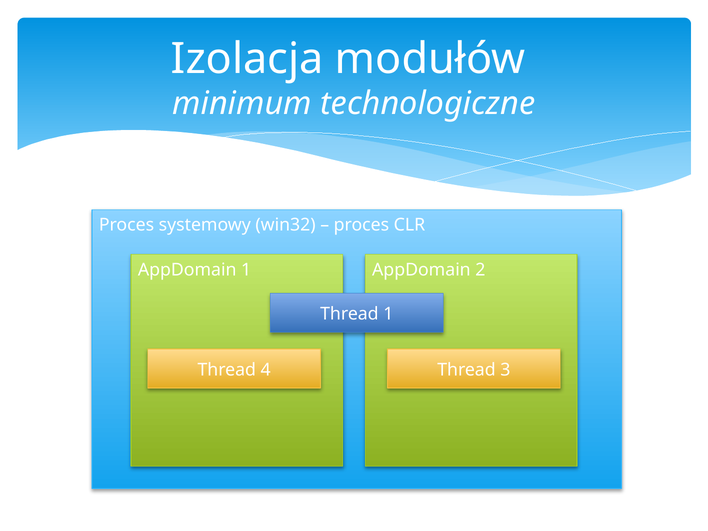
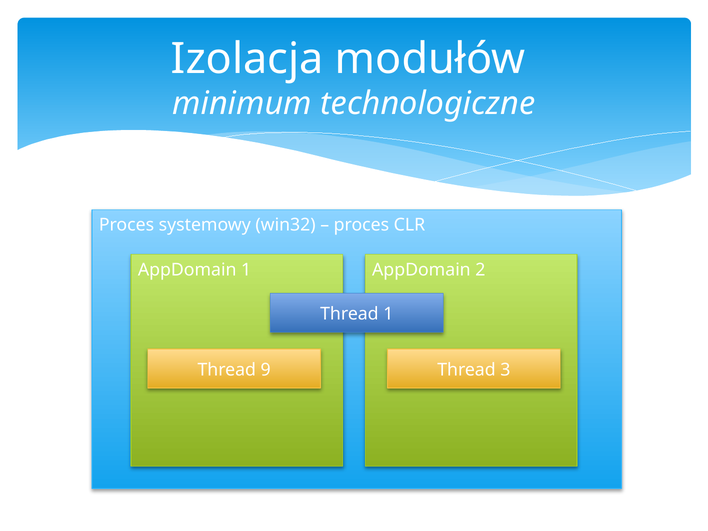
4: 4 -> 9
